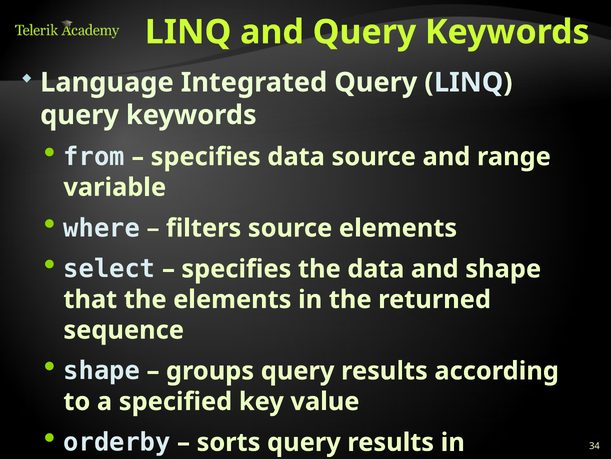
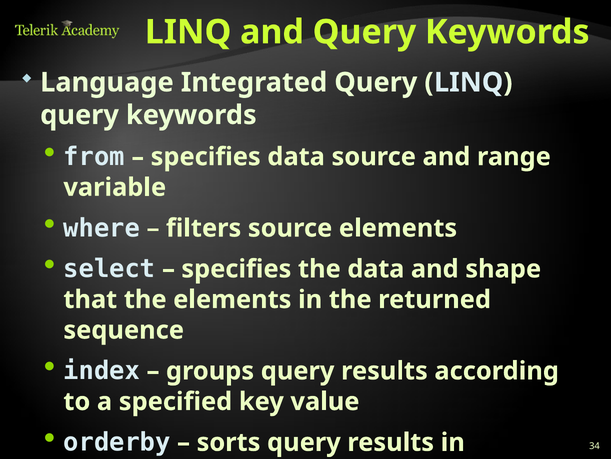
shape at (102, 370): shape -> index
